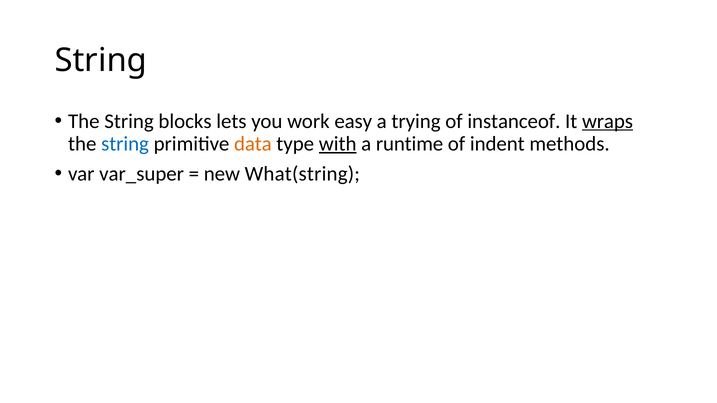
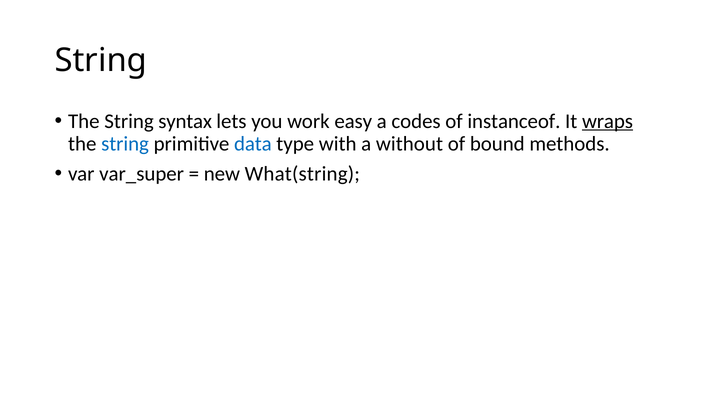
blocks: blocks -> syntax
trying: trying -> codes
data colour: orange -> blue
with underline: present -> none
runtime: runtime -> without
indent: indent -> bound
